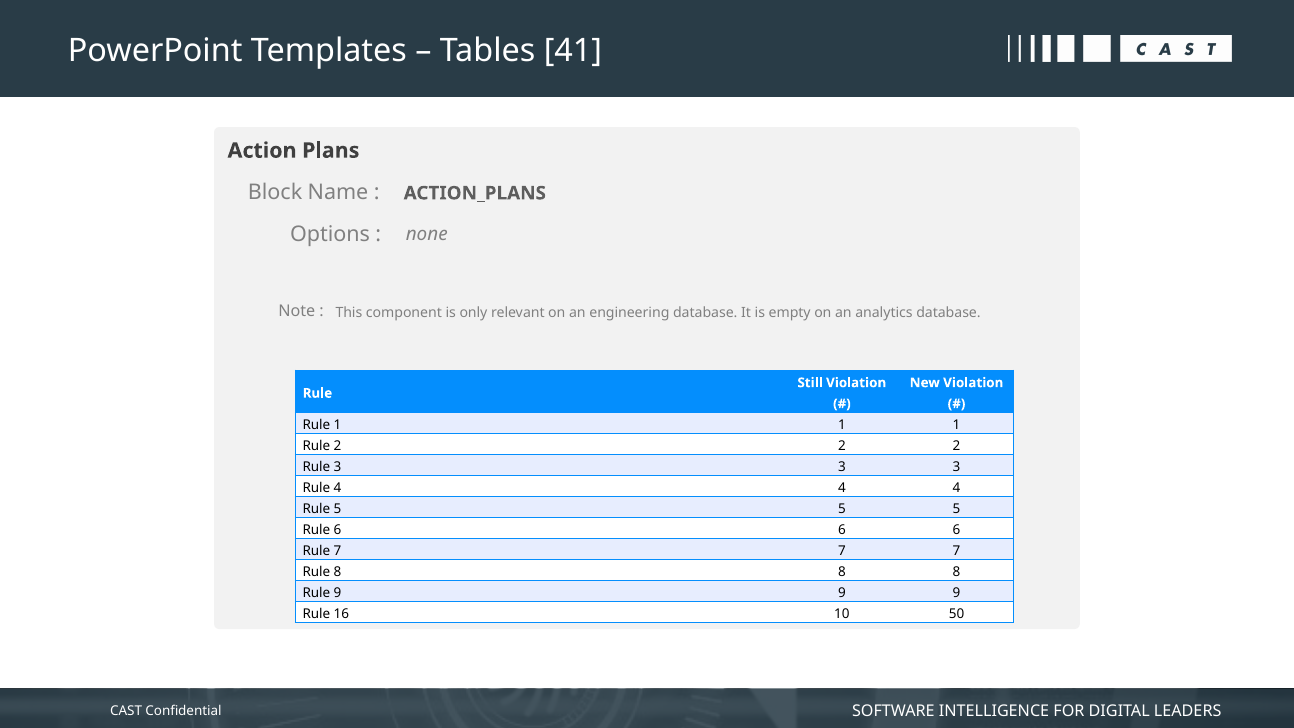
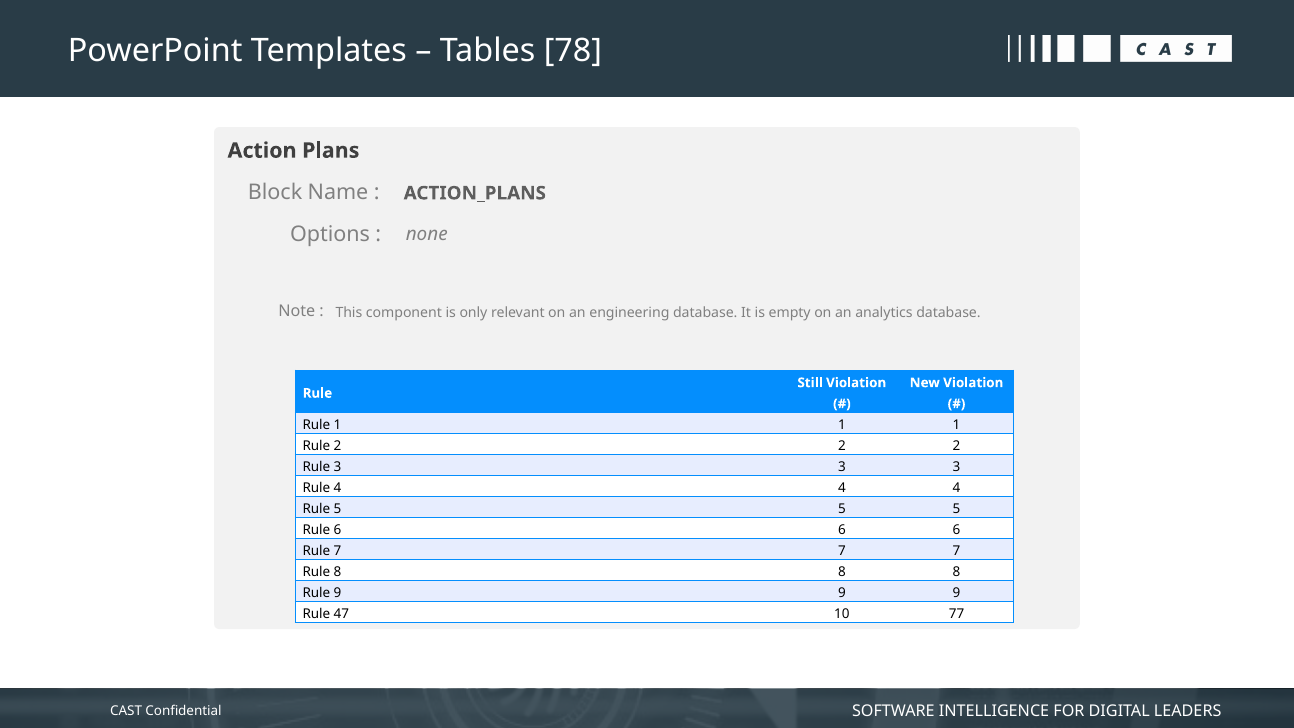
41: 41 -> 78
16: 16 -> 47
50: 50 -> 77
